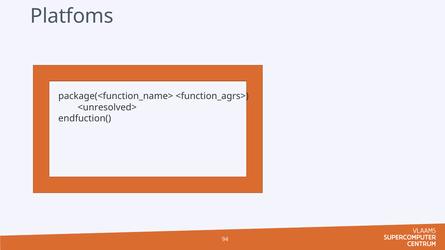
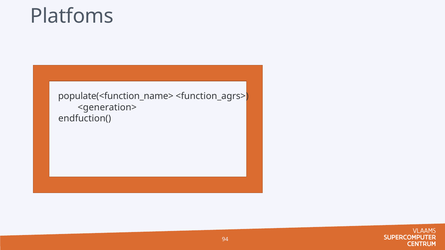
package(<function_name>: package(<function_name> -> populate(<function_name>
<unresolved>: <unresolved> -> <generation>
